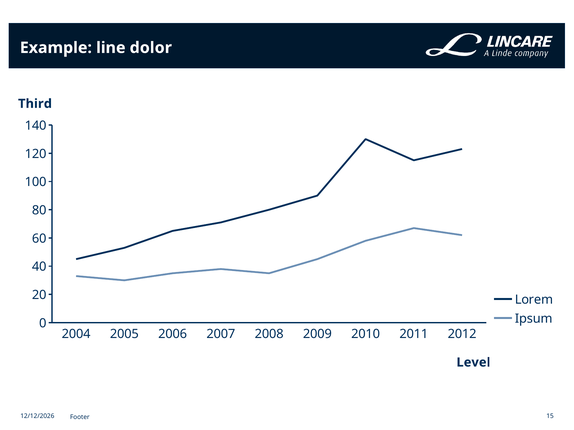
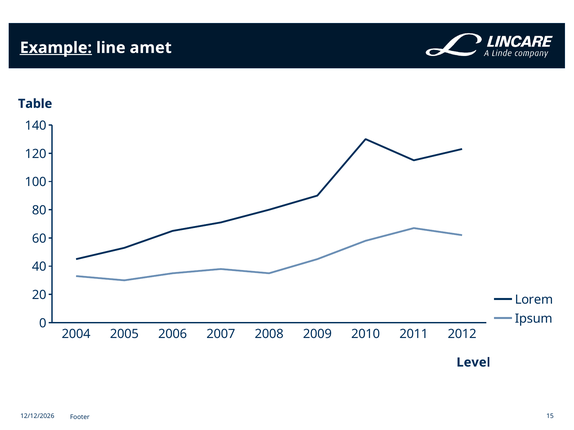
Example underline: none -> present
dolor: dolor -> amet
Third: Third -> Table
